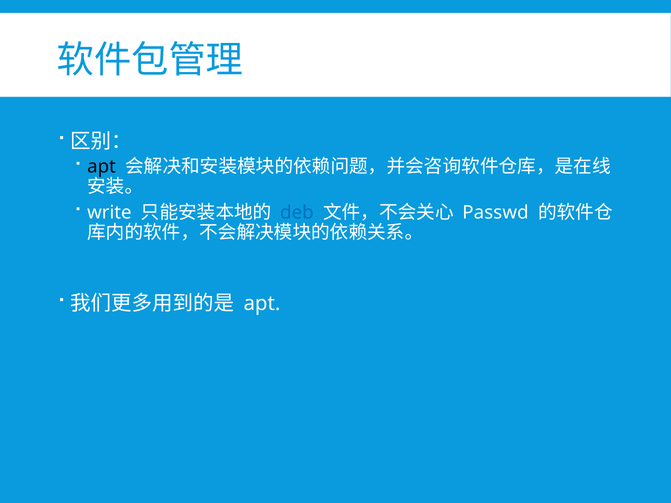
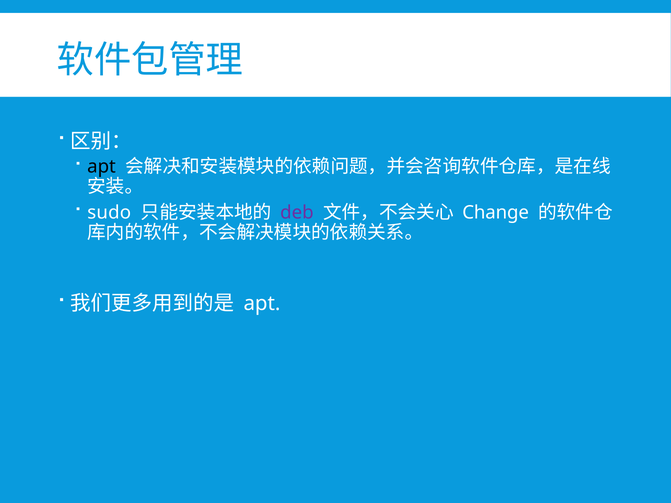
write: write -> sudo
deb colour: blue -> purple
Passwd: Passwd -> Change
